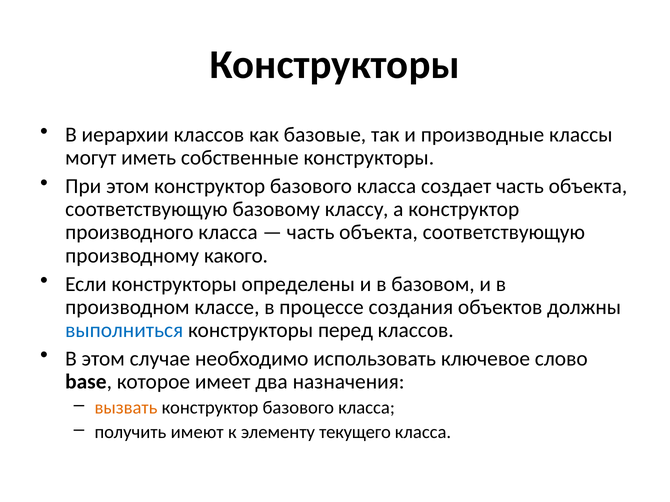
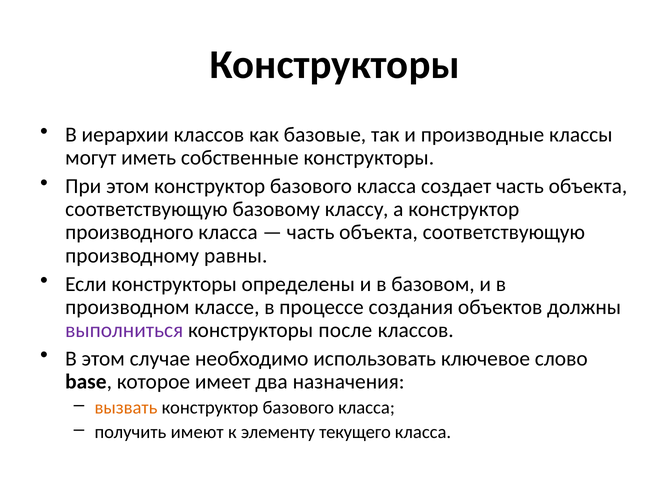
какого: какого -> равны
выполниться colour: blue -> purple
перед: перед -> после
